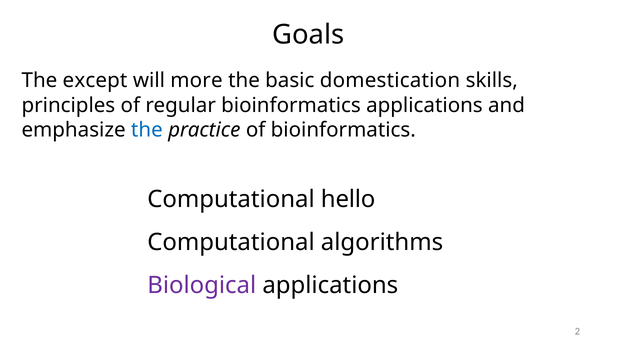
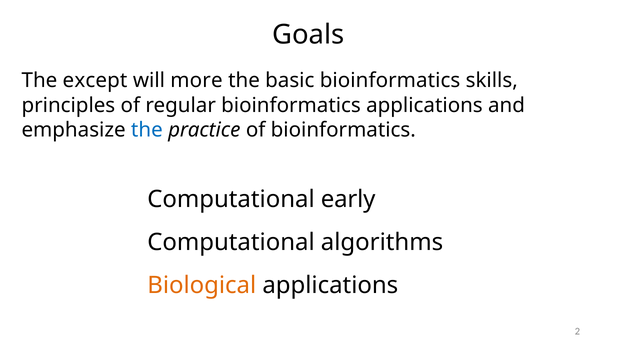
basic domestication: domestication -> bioinformatics
hello: hello -> early
Biological colour: purple -> orange
